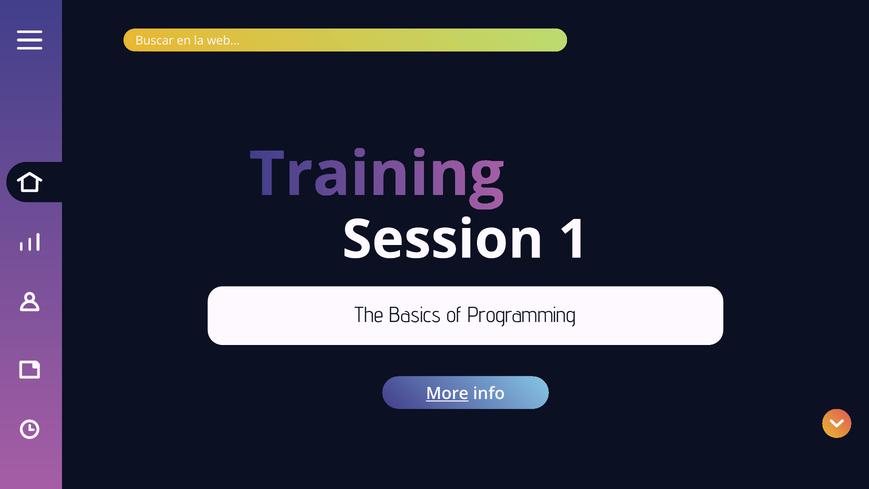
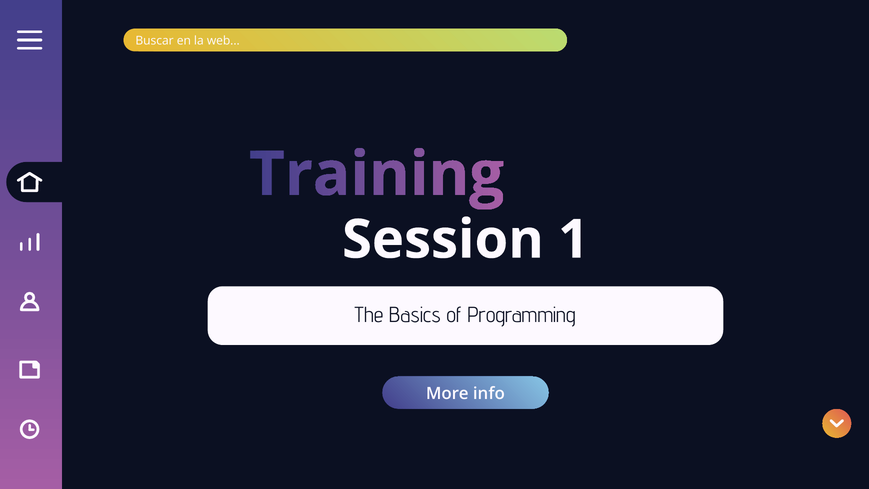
More underline: present -> none
